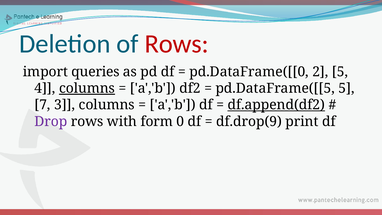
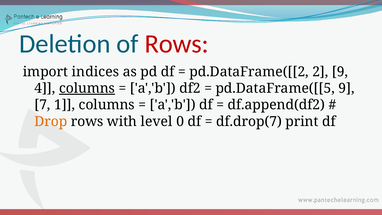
queries: queries -> indices
pd.DataFrame([[0: pd.DataFrame([[0 -> pd.DataFrame([[2
2 5: 5 -> 9
pd.DataFrame([[5 5: 5 -> 9
3: 3 -> 1
df.append(df2 underline: present -> none
Drop colour: purple -> orange
form: form -> level
df.drop(9: df.drop(9 -> df.drop(7
